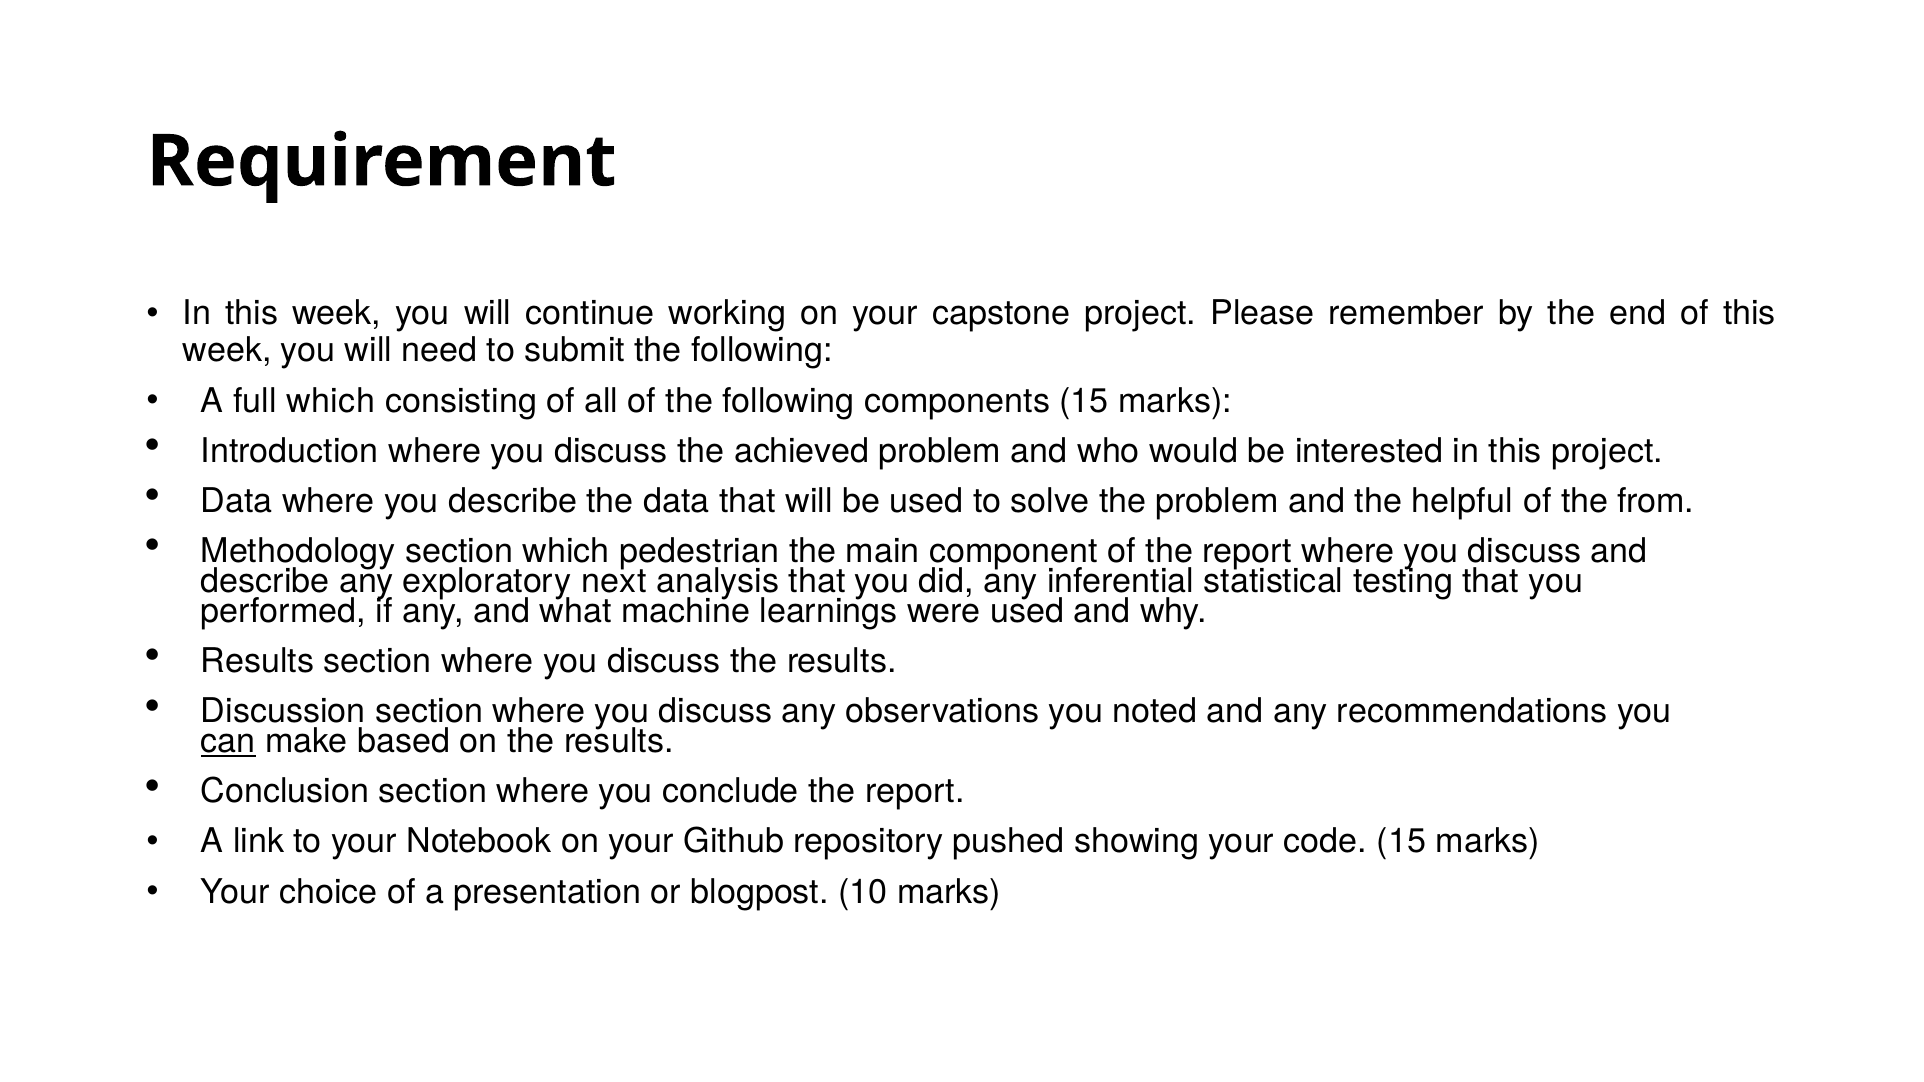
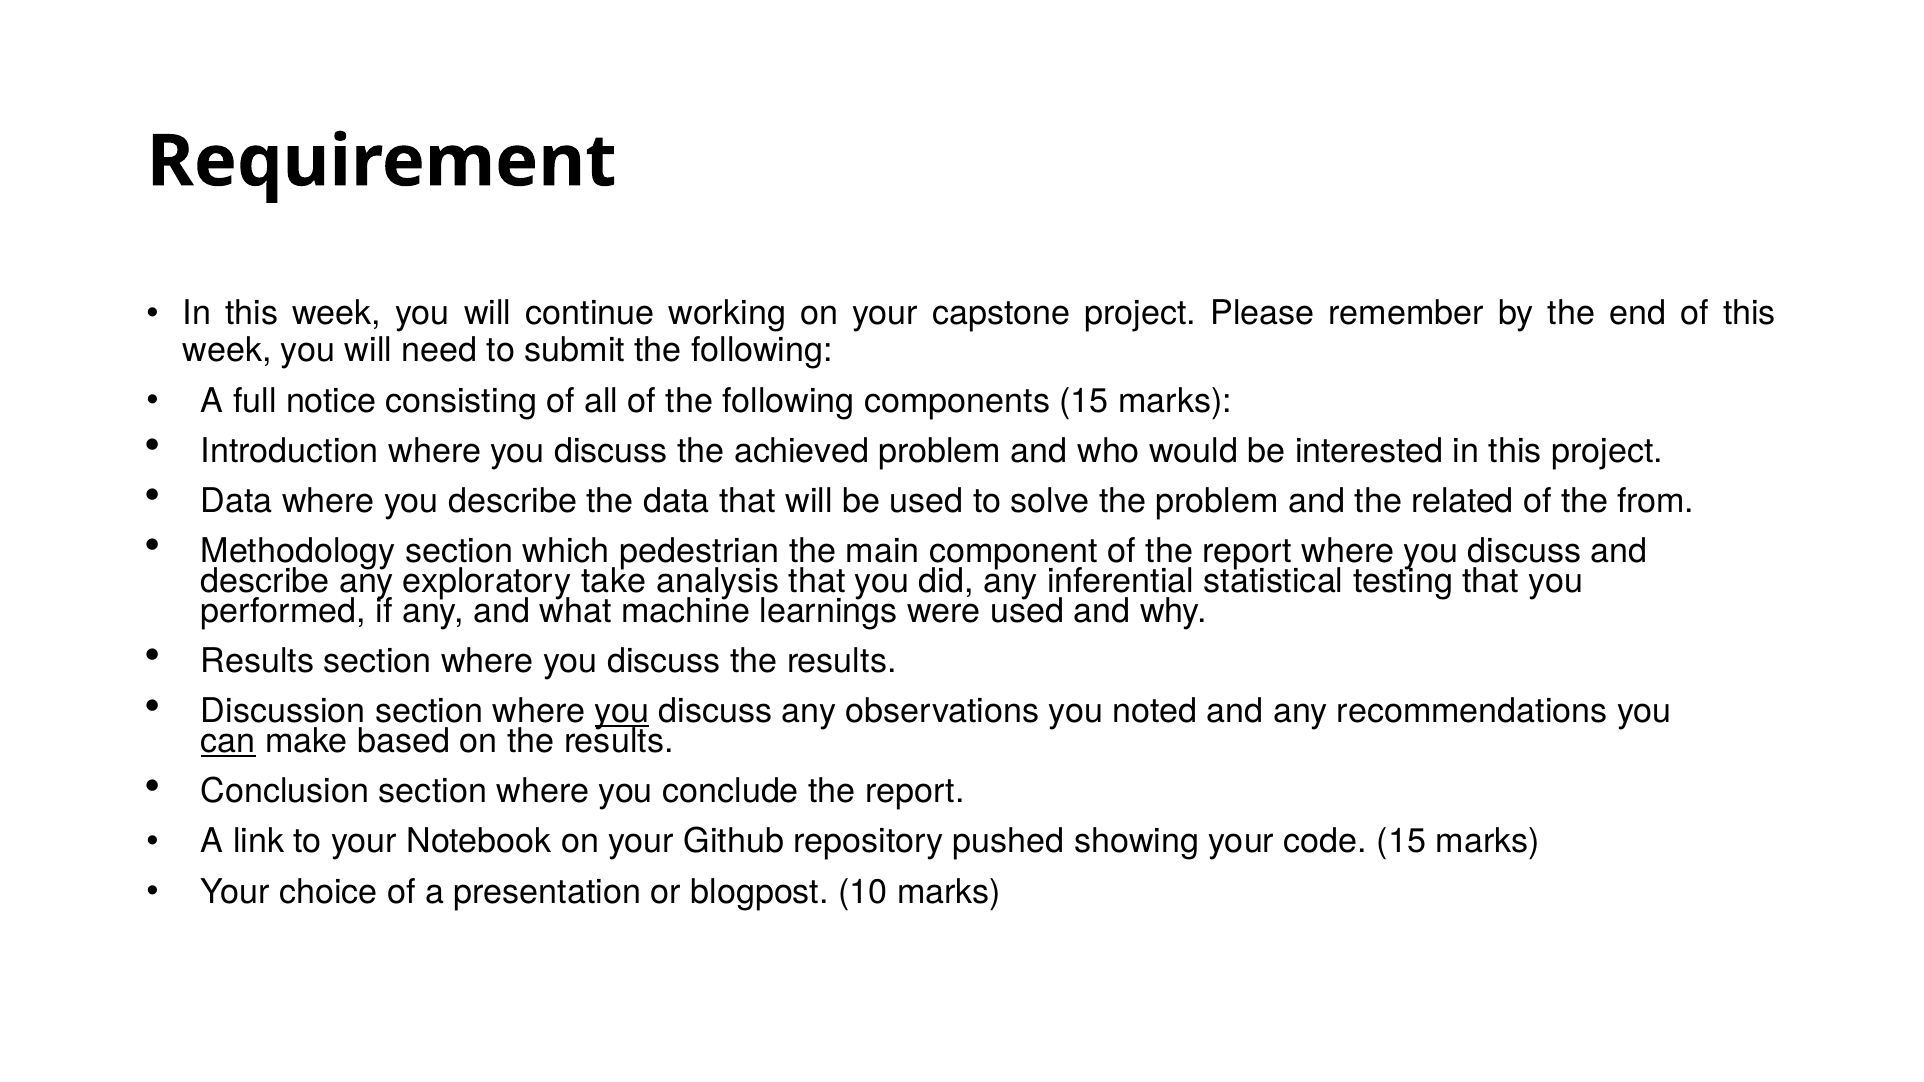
full which: which -> notice
helpful: helpful -> related
next: next -> take
you at (622, 712) underline: none -> present
